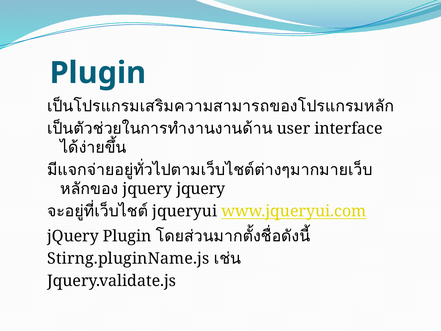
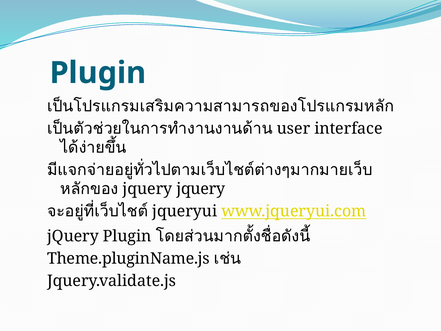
Stirng.pluginName.js: Stirng.pluginName.js -> Theme.pluginName.js
